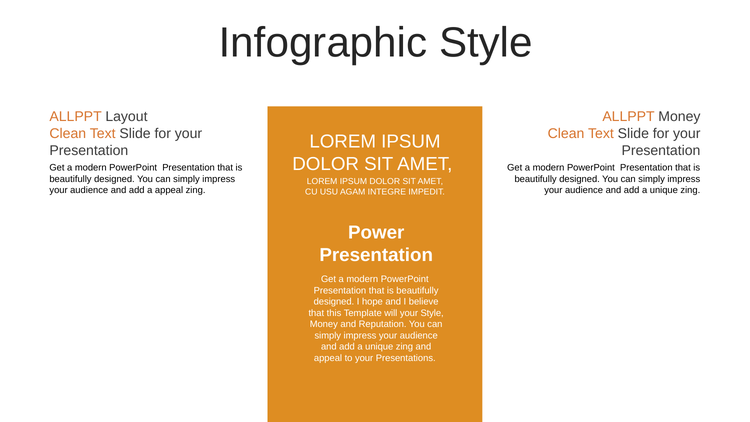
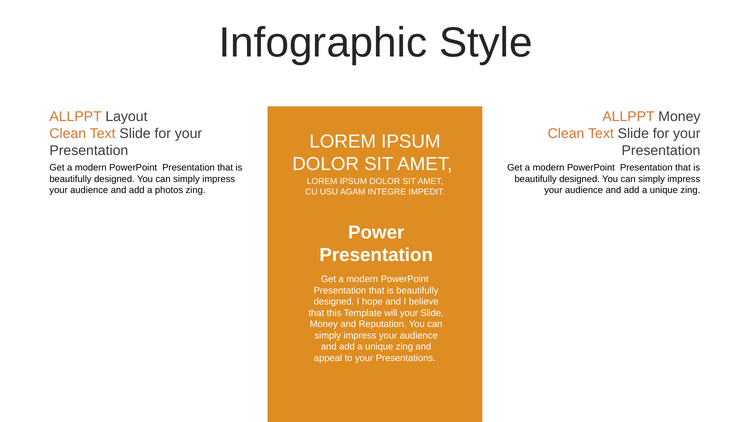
a appeal: appeal -> photos
your Style: Style -> Slide
